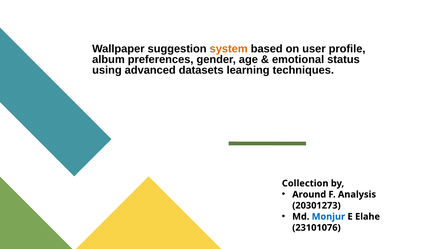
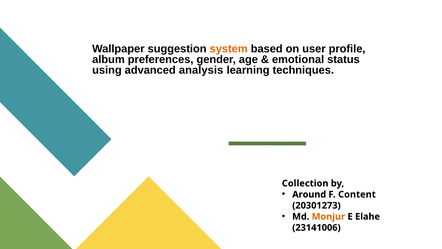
datasets: datasets -> analysis
Analysis: Analysis -> Content
Monjur colour: blue -> orange
23101076: 23101076 -> 23141006
